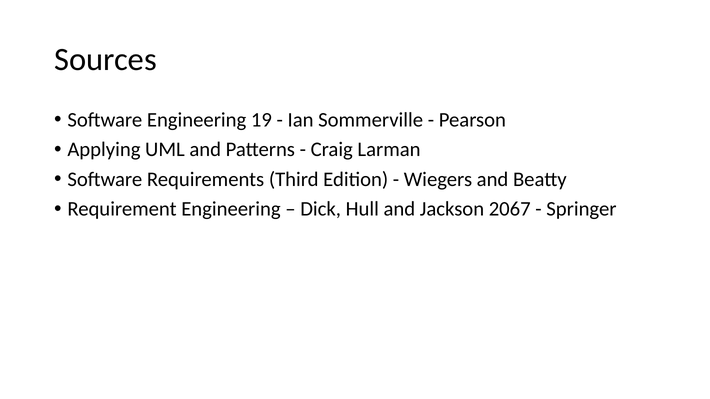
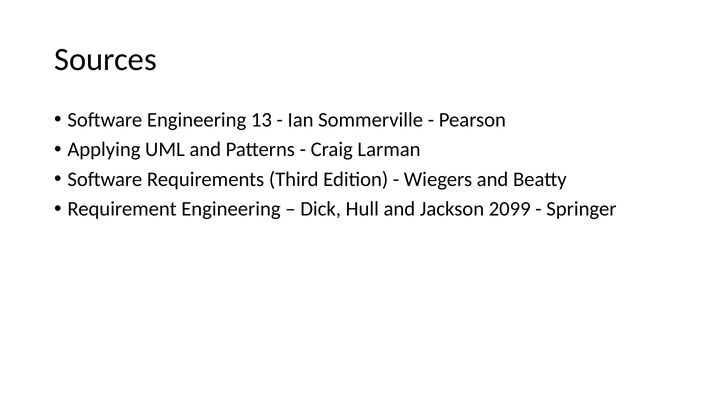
19: 19 -> 13
2067: 2067 -> 2099
